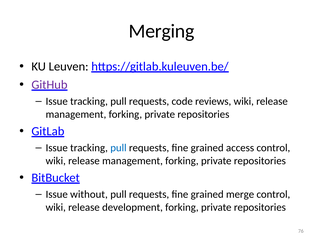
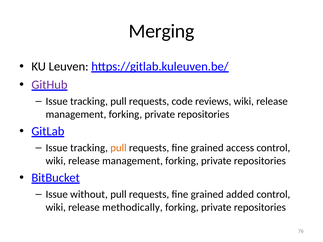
pull at (118, 148) colour: blue -> orange
merge: merge -> added
development: development -> methodically
